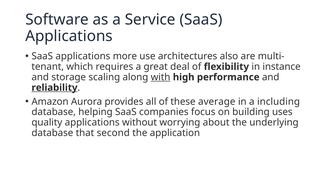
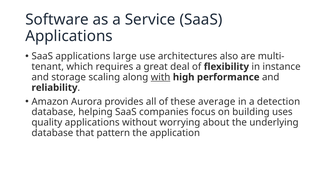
more: more -> large
reliability underline: present -> none
including: including -> detection
second: second -> pattern
